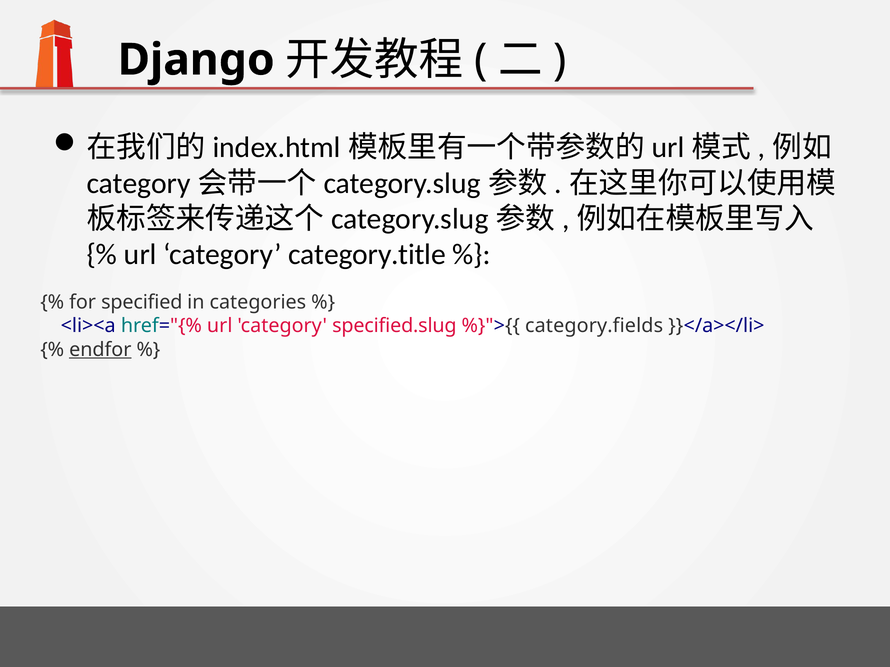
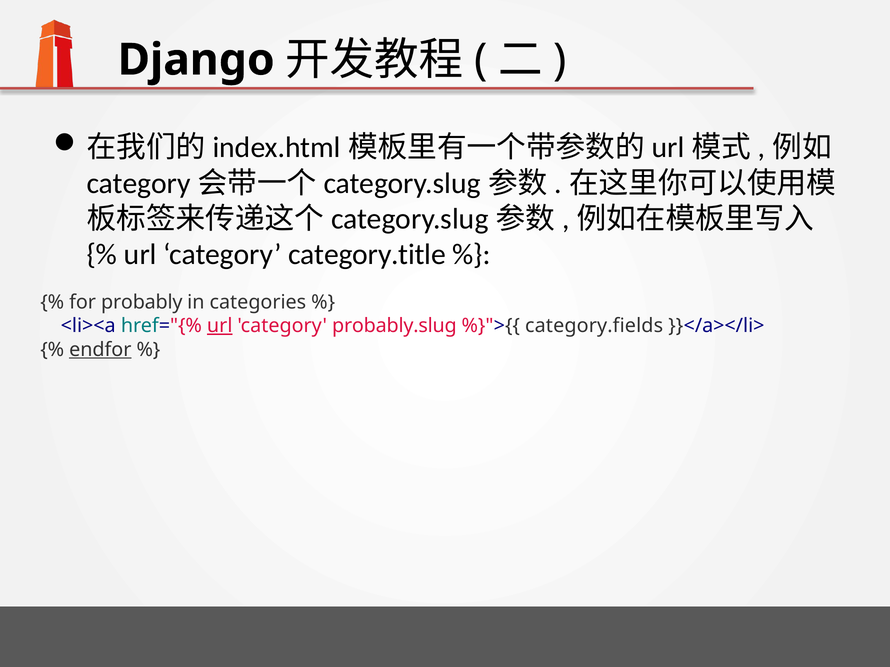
specified: specified -> probably
url at (220, 326) underline: none -> present
specified.slug: specified.slug -> probably.slug
